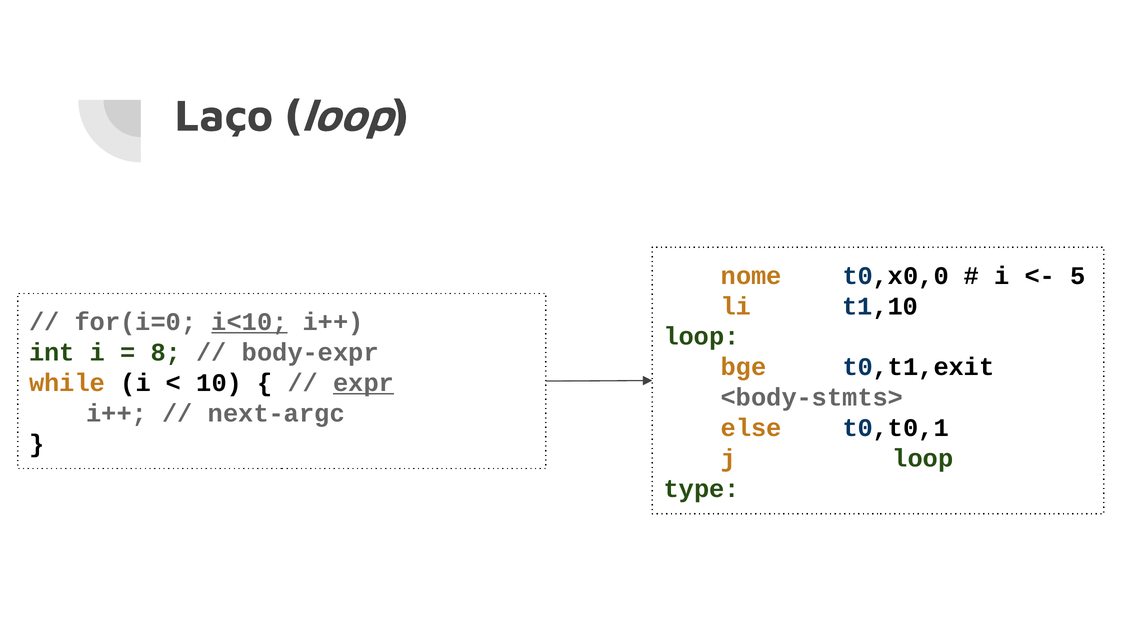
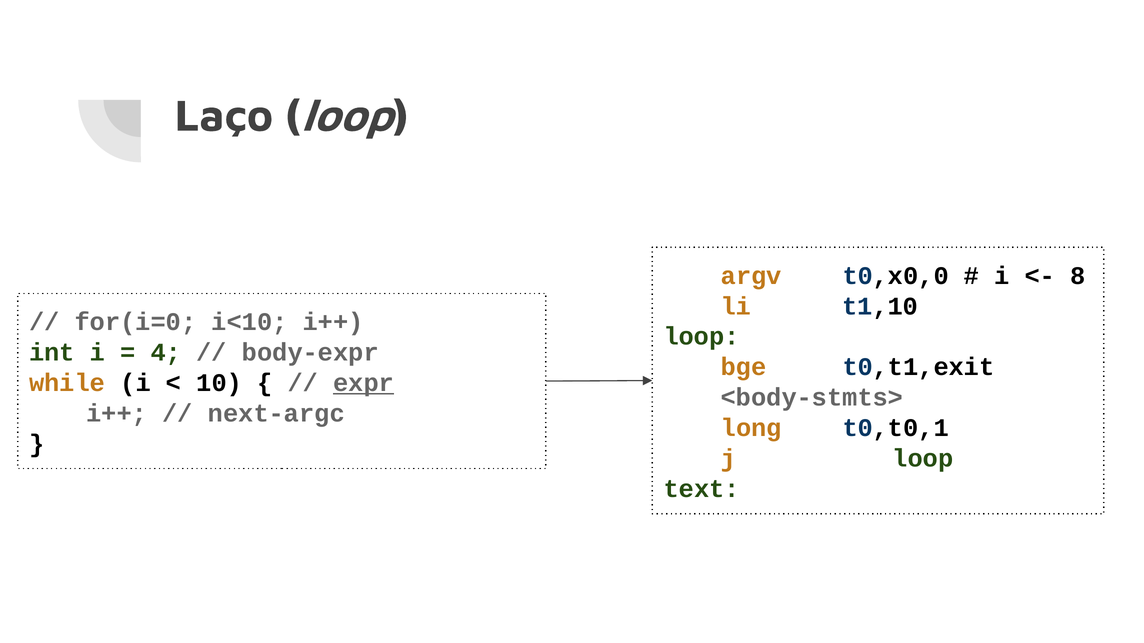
nome: nome -> argv
5: 5 -> 8
i<10 underline: present -> none
8: 8 -> 4
else: else -> long
type: type -> text
